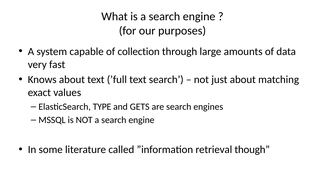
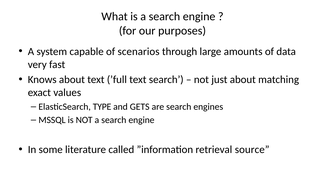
collection: collection -> scenarios
though: though -> source
